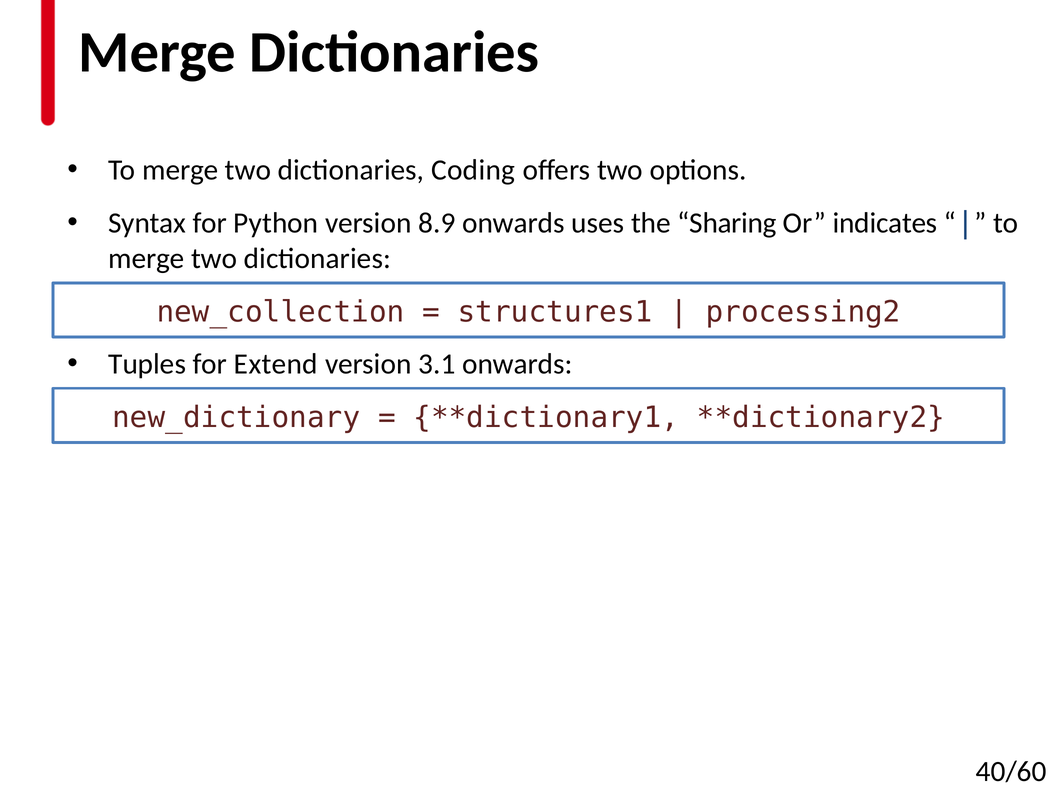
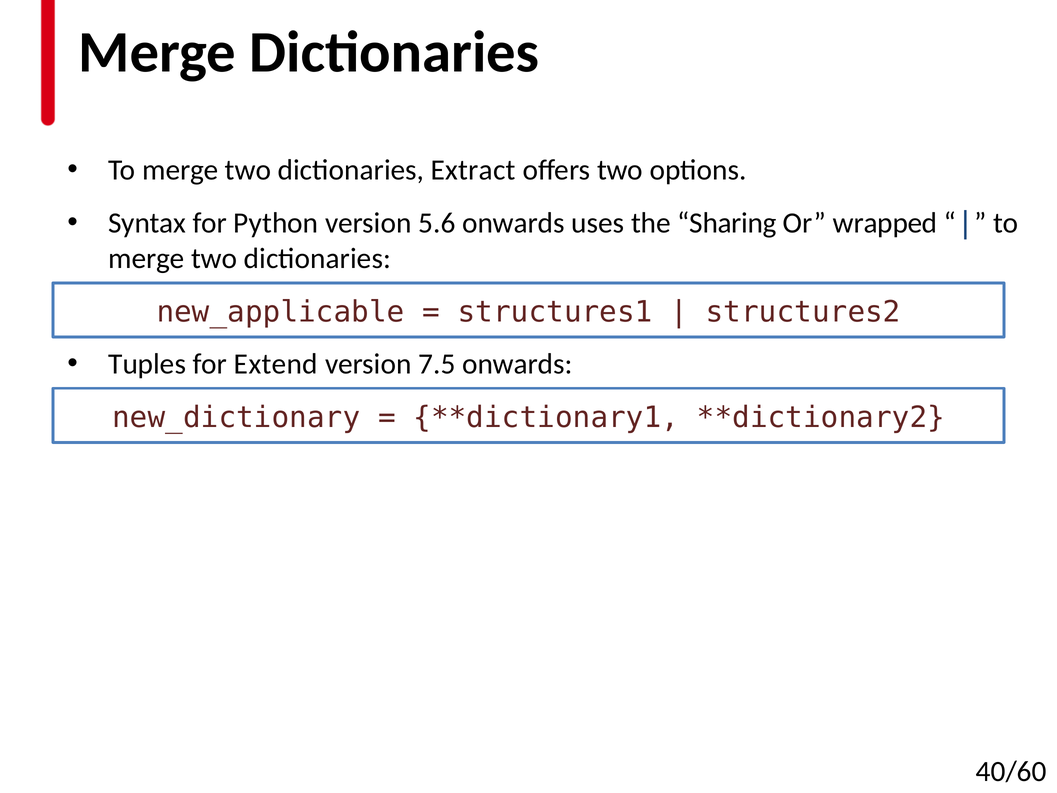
Coding: Coding -> Extract
8.9: 8.9 -> 5.6
indicates: indicates -> wrapped
new_collection: new_collection -> new_applicable
processing2: processing2 -> structures2
3.1: 3.1 -> 7.5
